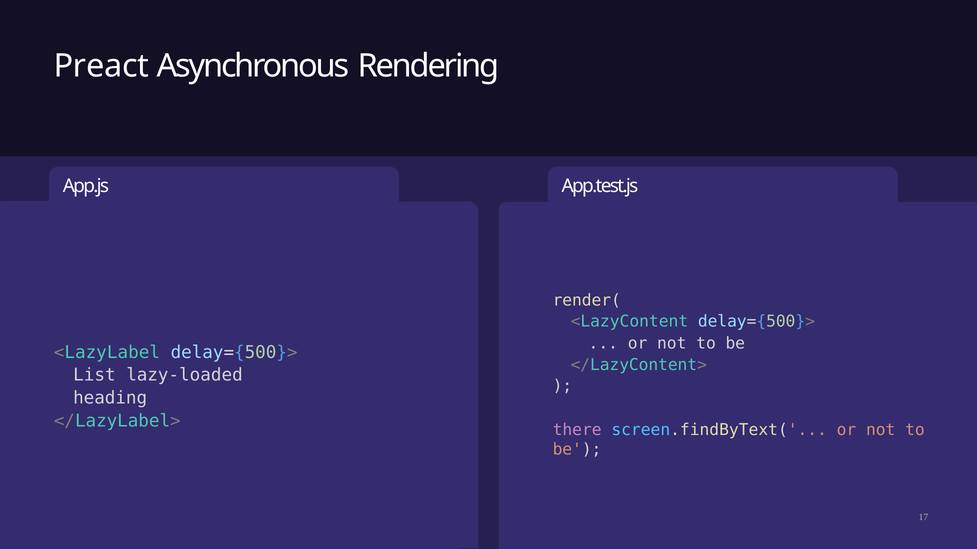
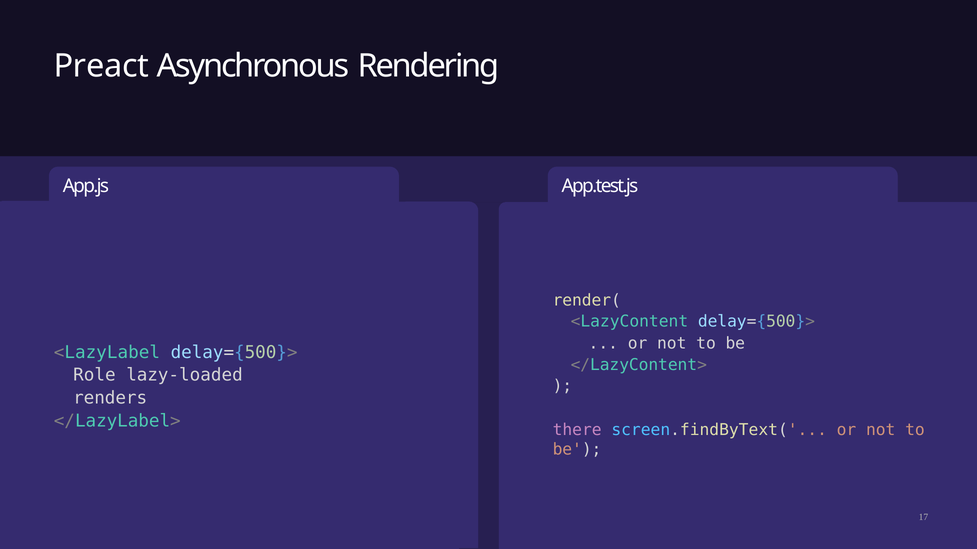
List: List -> Role
heading: heading -> renders
